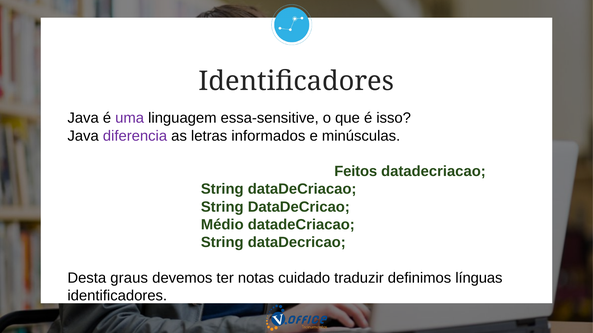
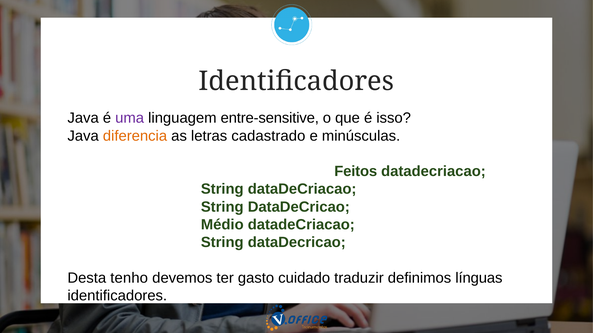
essa-sensitive: essa-sensitive -> entre-sensitive
diferencia colour: purple -> orange
informados: informados -> cadastrado
graus: graus -> tenho
notas: notas -> gasto
